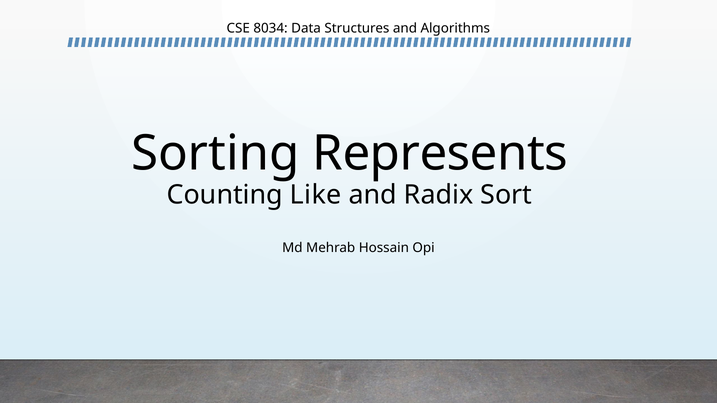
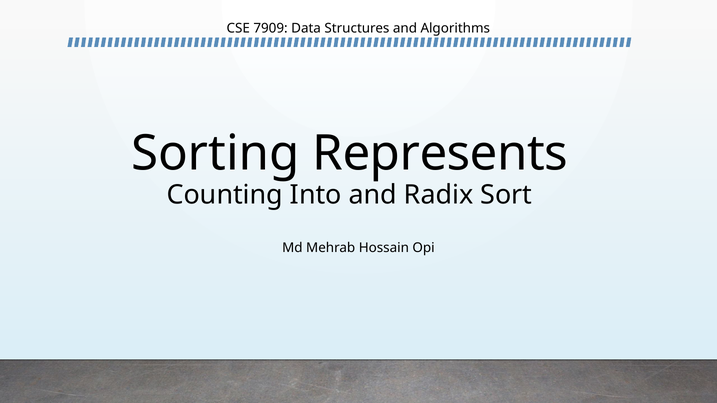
8034: 8034 -> 7909
Like: Like -> Into
